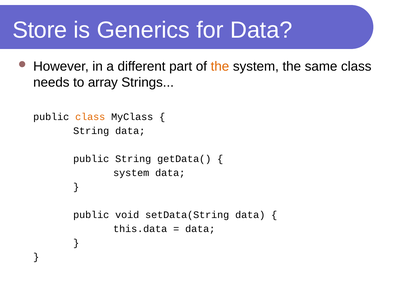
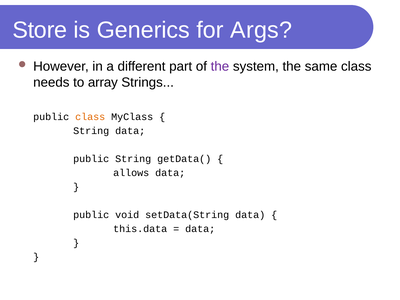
for Data: Data -> Args
the at (220, 66) colour: orange -> purple
system at (131, 173): system -> allows
